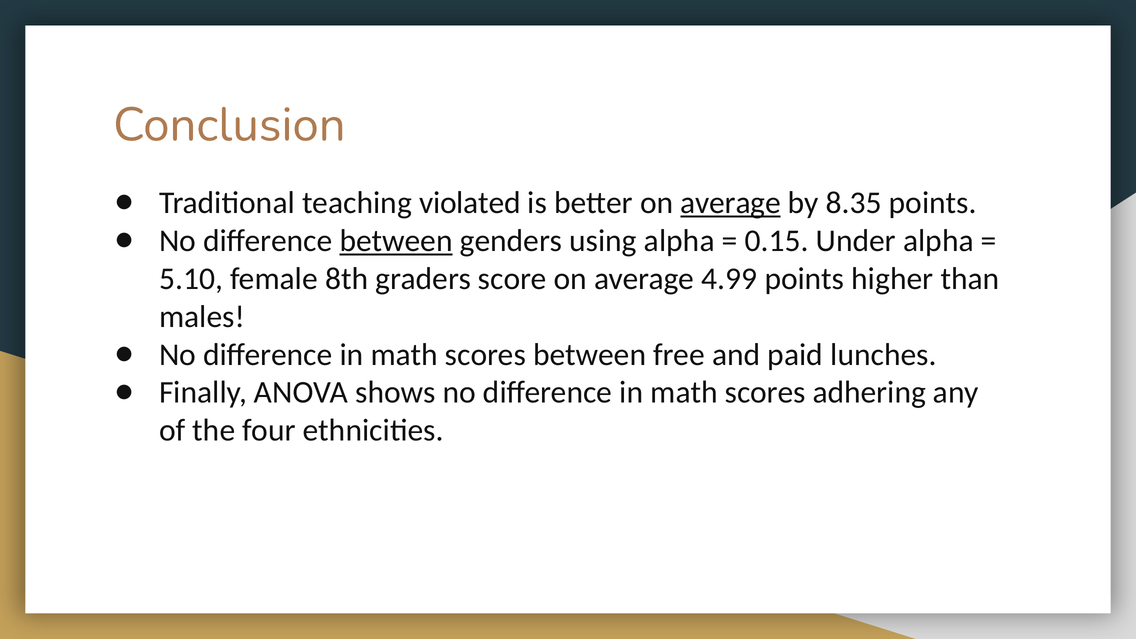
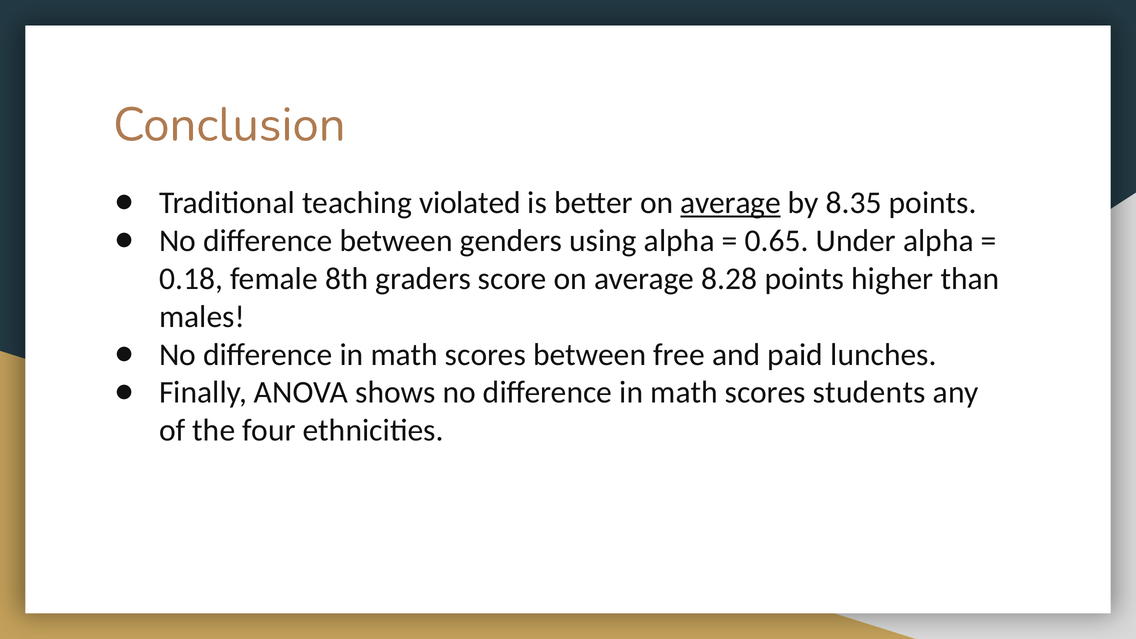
between at (396, 241) underline: present -> none
0.15: 0.15 -> 0.65
5.10: 5.10 -> 0.18
4.99: 4.99 -> 8.28
adhering: adhering -> students
